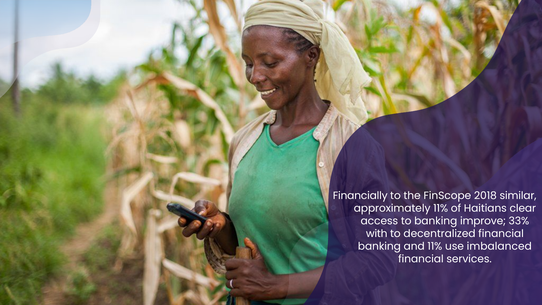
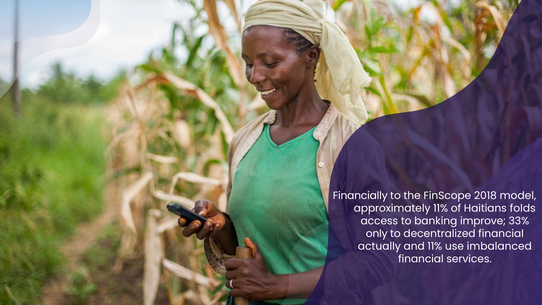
similar: similar -> model
clear: clear -> folds
with: with -> only
banking at (379, 246): banking -> actually
